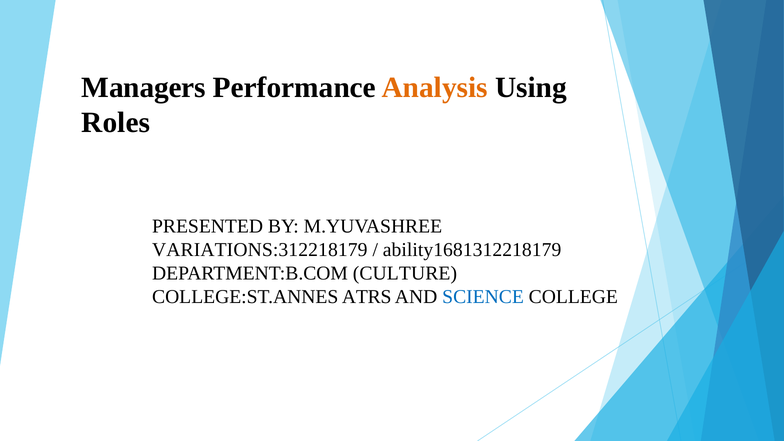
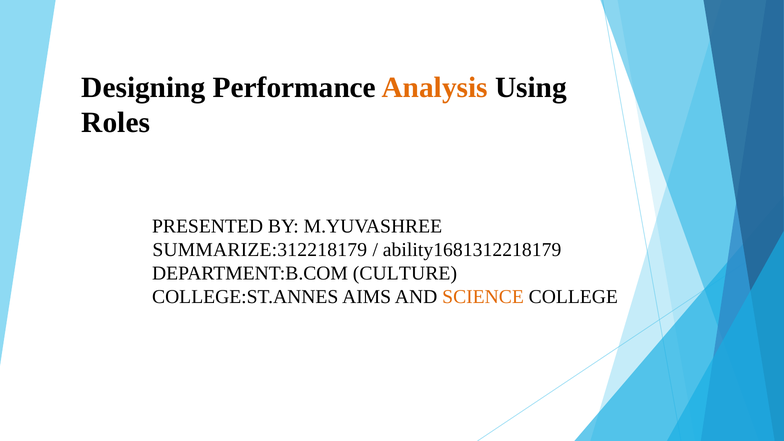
Managers: Managers -> Designing
VARIATIONS:312218179: VARIATIONS:312218179 -> SUMMARIZE:312218179
ATRS: ATRS -> AIMS
SCIENCE colour: blue -> orange
